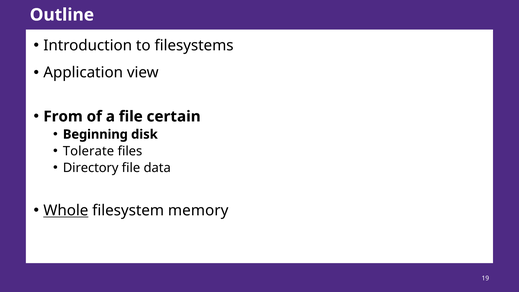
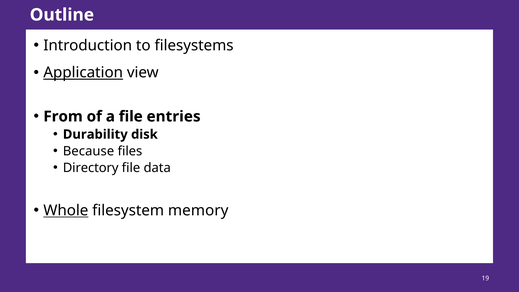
Application underline: none -> present
certain: certain -> entries
Beginning: Beginning -> Durability
Tolerate: Tolerate -> Because
